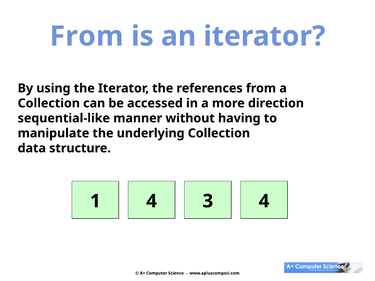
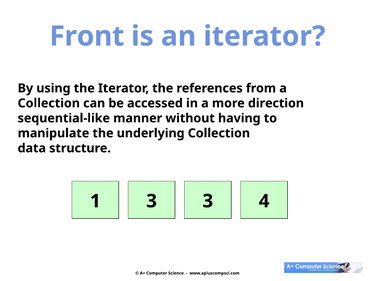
From at (87, 36): From -> Front
1 4: 4 -> 3
